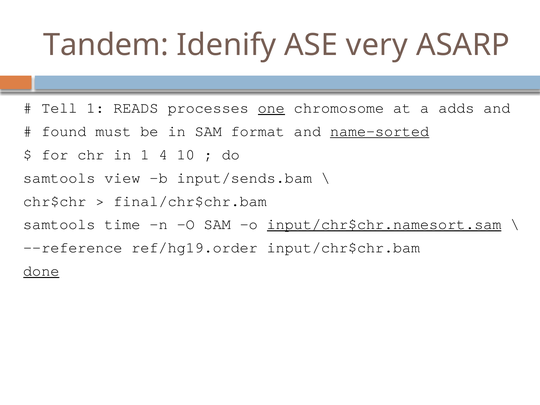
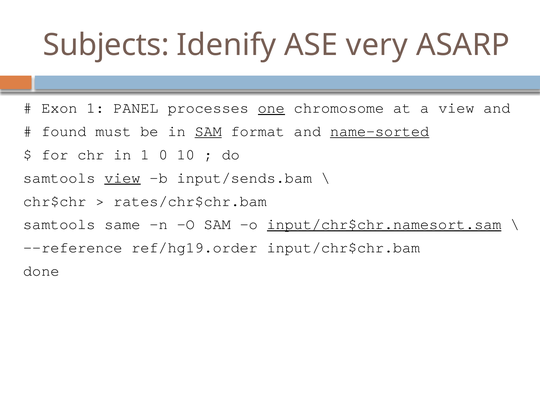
Tandem: Tandem -> Subjects
Tell: Tell -> Exon
READS: READS -> PANEL
a adds: adds -> view
SAM at (208, 131) underline: none -> present
4: 4 -> 0
view at (123, 178) underline: none -> present
final/chr$chr.bam: final/chr$chr.bam -> rates/chr$chr.bam
time: time -> same
done underline: present -> none
